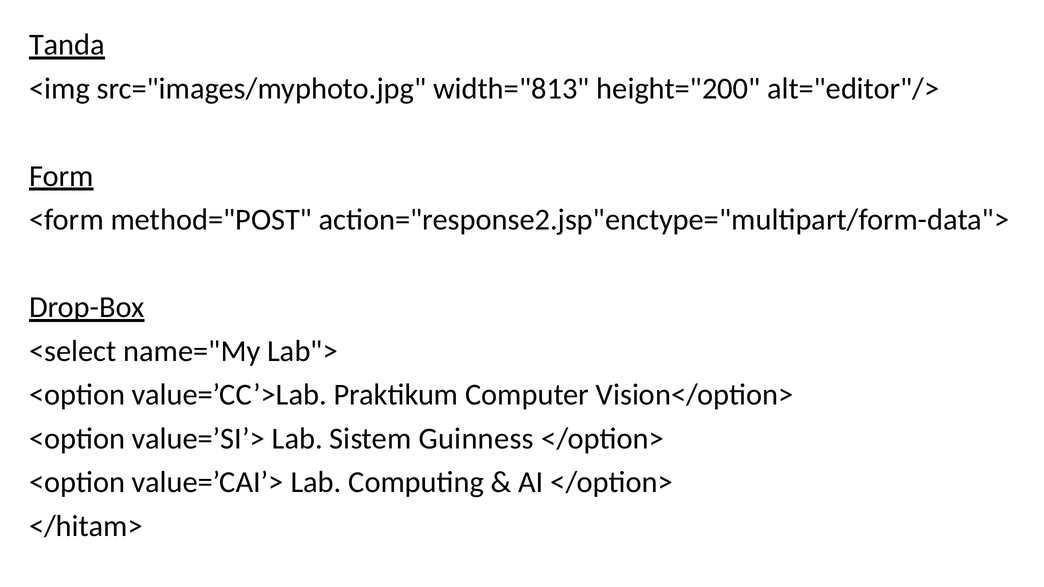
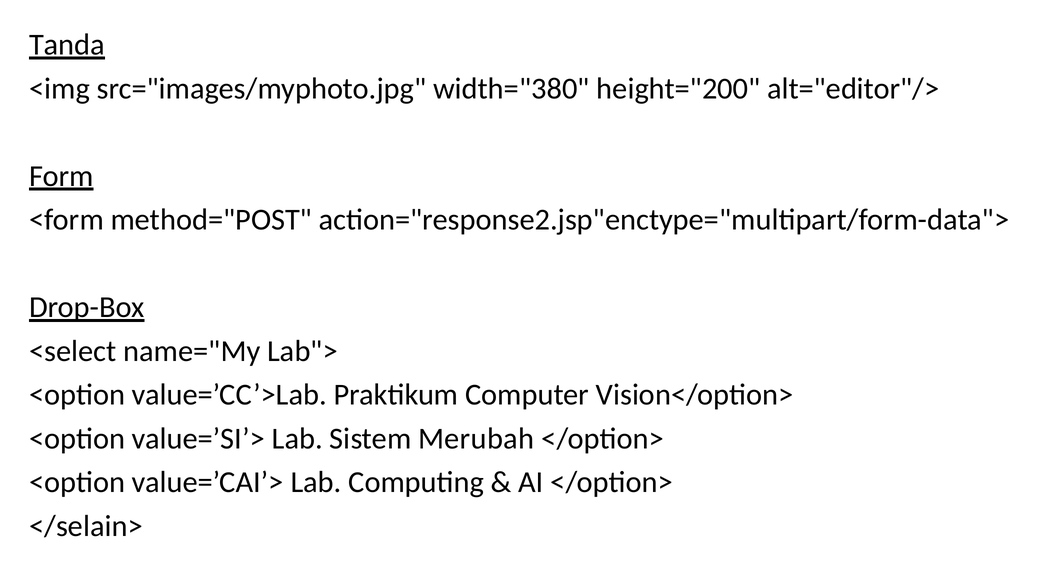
width="813: width="813 -> width="380
Guinness: Guinness -> Merubah
</hitam>: </hitam> -> </selain>
